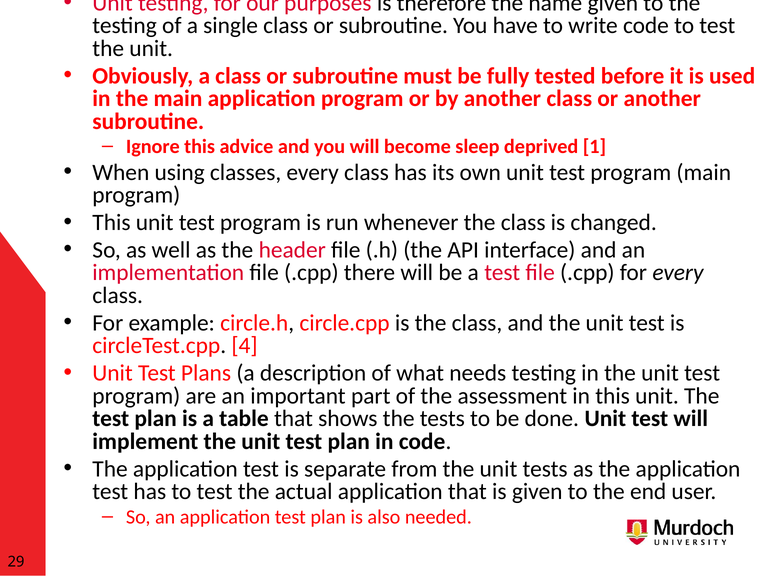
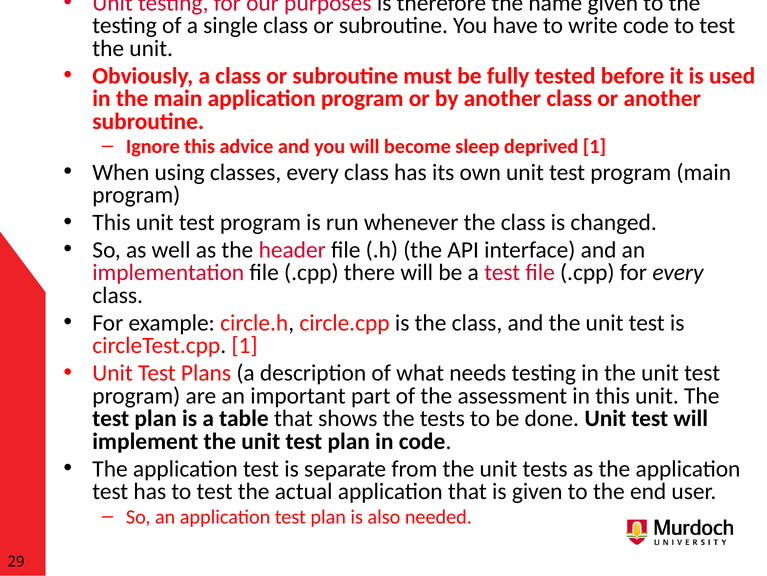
circleTest.cpp 4: 4 -> 1
